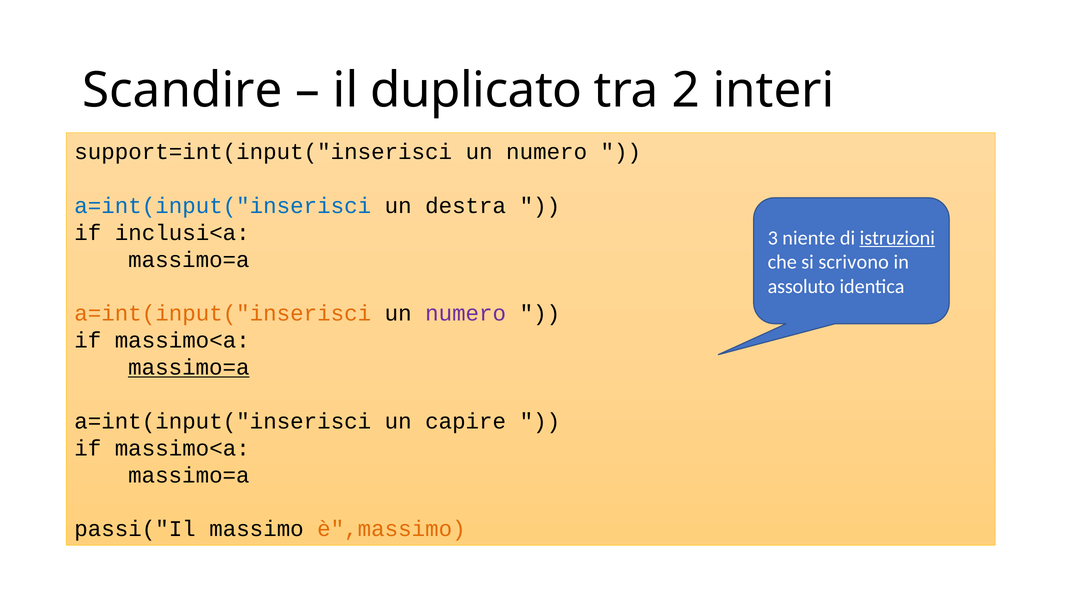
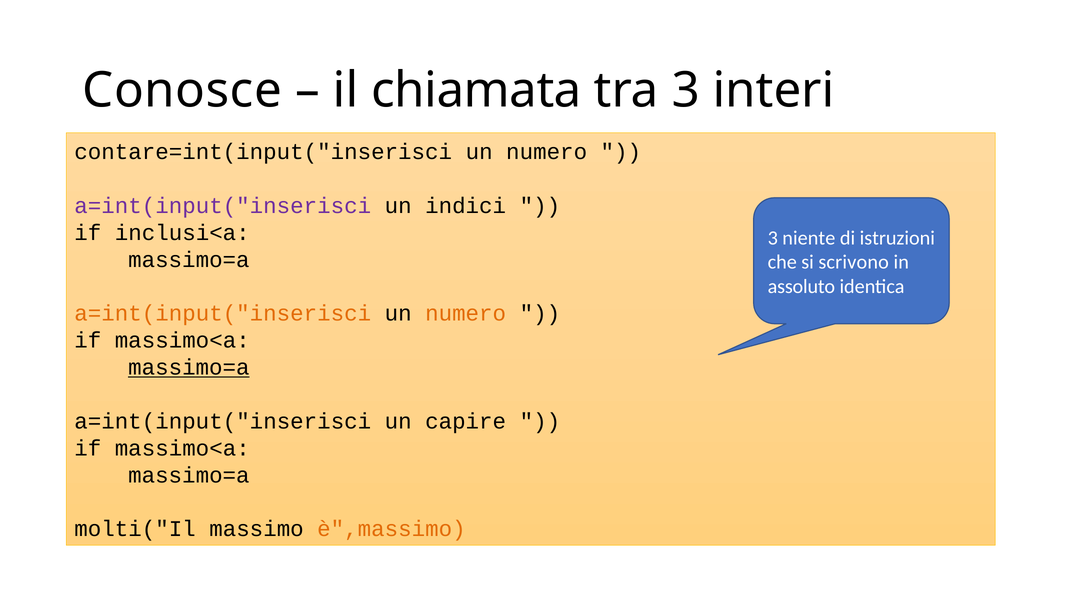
Scandire: Scandire -> Conosce
duplicato: duplicato -> chiamata
tra 2: 2 -> 3
support=int(input("inserisci: support=int(input("inserisci -> contare=int(input("inserisci
a=int(input("inserisci at (223, 206) colour: blue -> purple
destra: destra -> indici
istruzioni underline: present -> none
numero at (466, 313) colour: purple -> orange
passi("Il: passi("Il -> molti("Il
